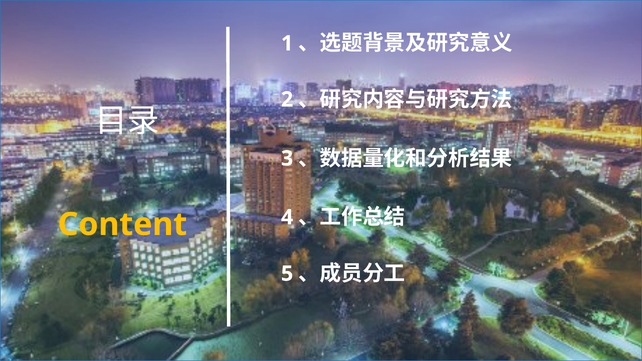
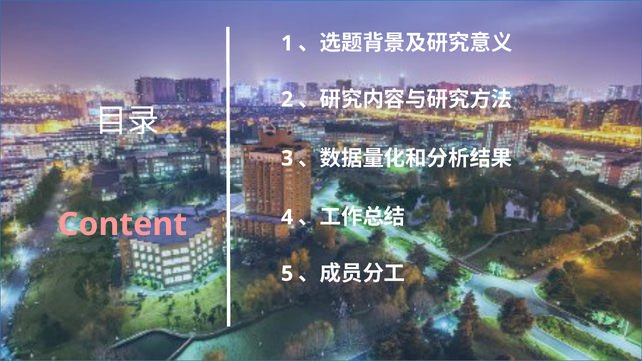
Content colour: yellow -> pink
